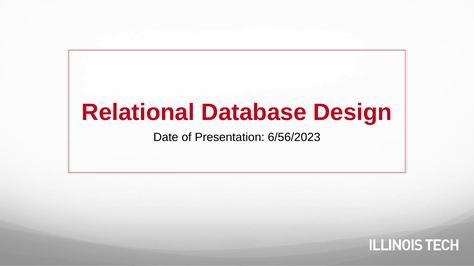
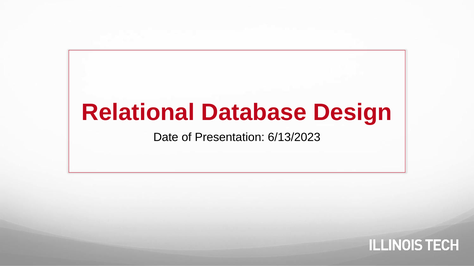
6/56/2023: 6/56/2023 -> 6/13/2023
